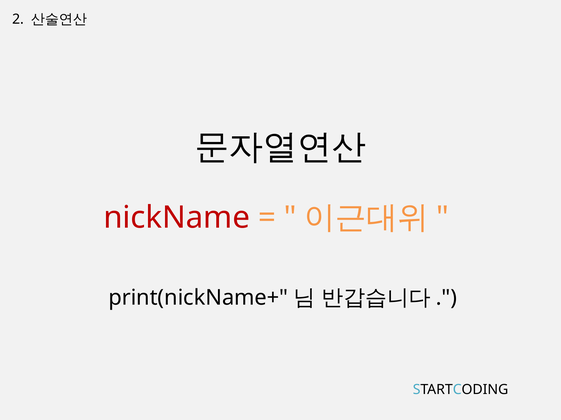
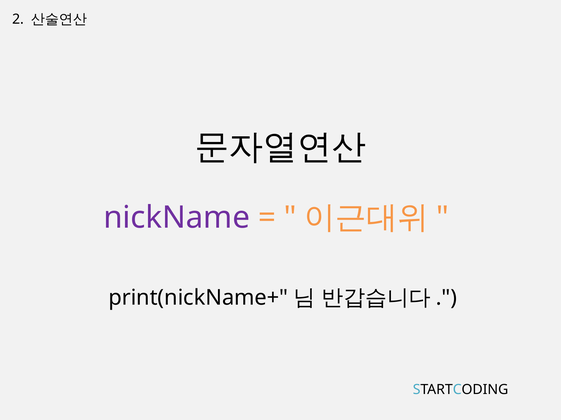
nickName colour: red -> purple
